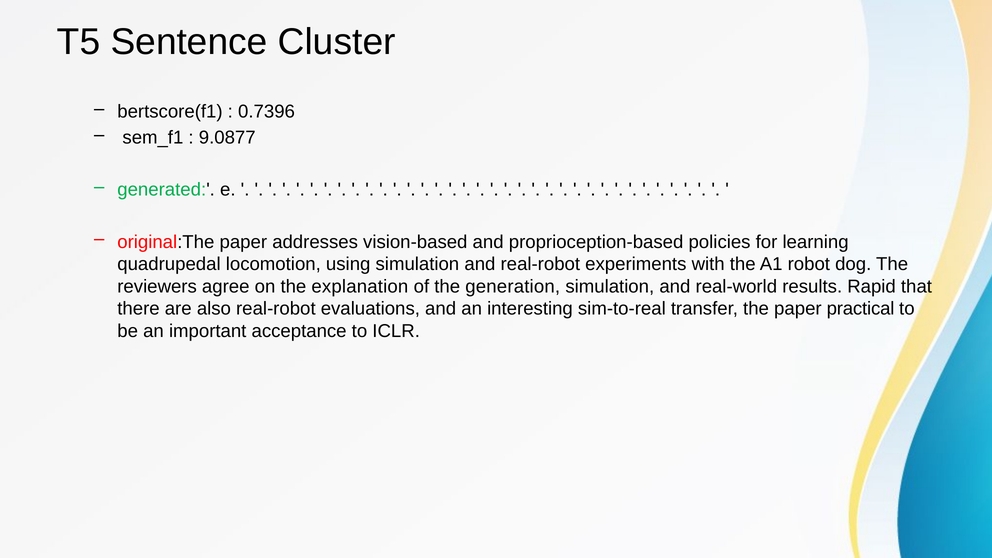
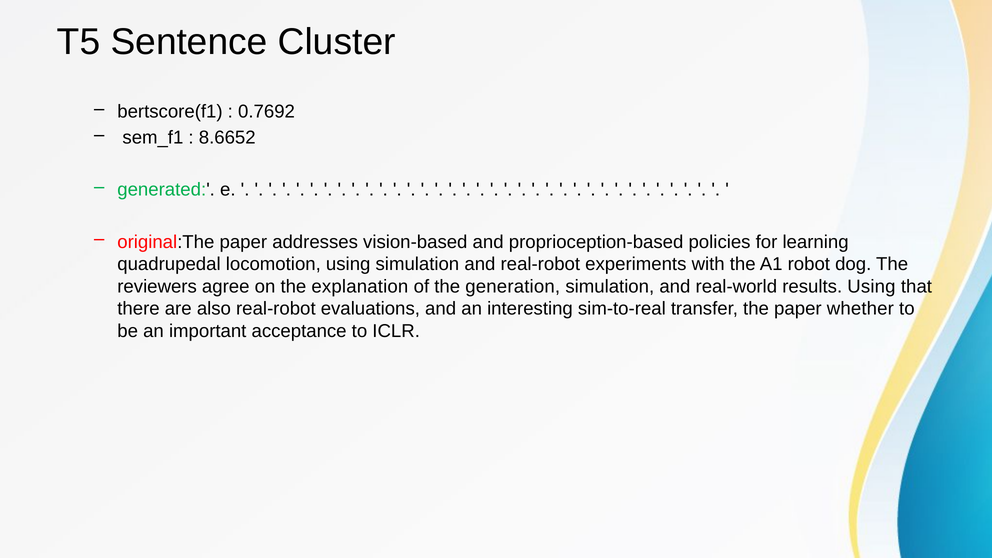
0.7396: 0.7396 -> 0.7692
9.0877: 9.0877 -> 8.6652
results Rapid: Rapid -> Using
practical: practical -> whether
